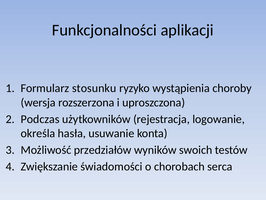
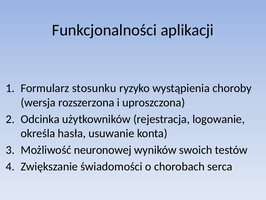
Podczas: Podczas -> Odcinka
przedziałów: przedziałów -> neuronowej
